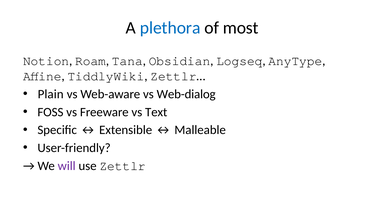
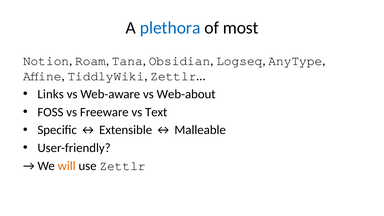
Plain: Plain -> Links
Web-dialog: Web-dialog -> Web-about
will colour: purple -> orange
